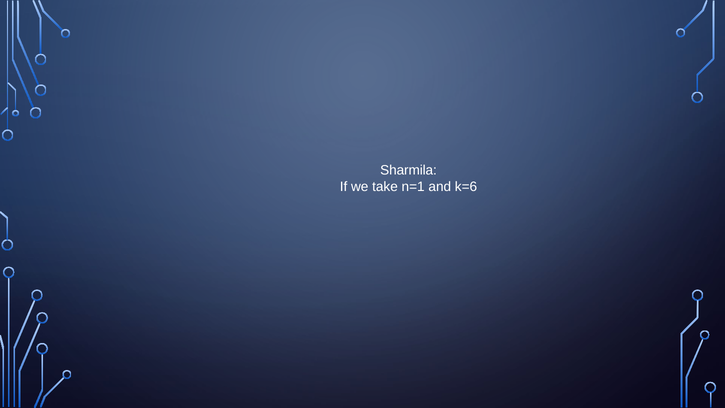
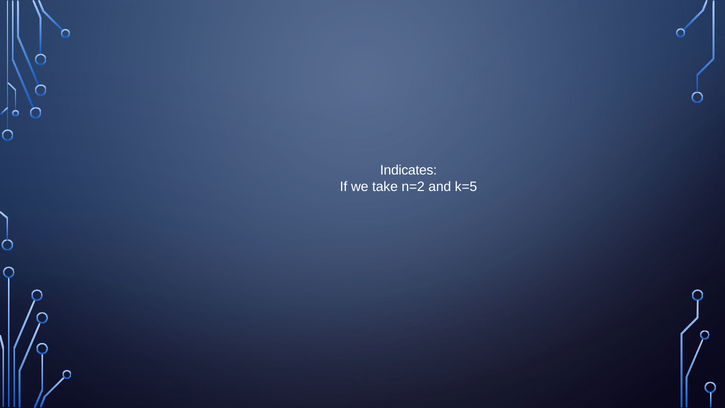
Sharmila: Sharmila -> Indicates
n=1: n=1 -> n=2
k=6: k=6 -> k=5
